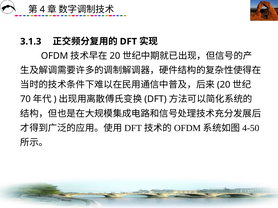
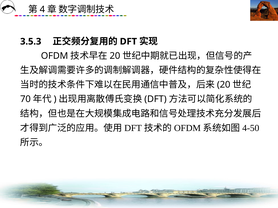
3.1.3: 3.1.3 -> 3.5.3
